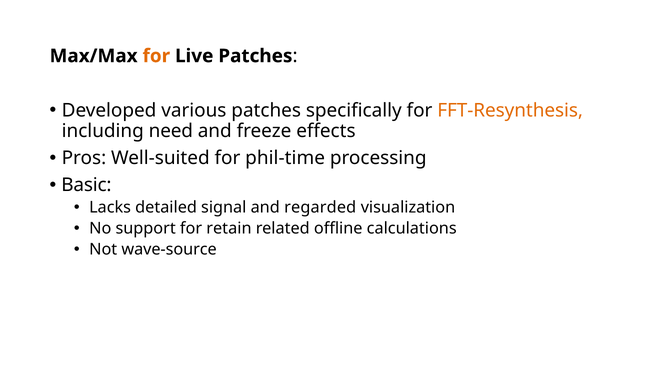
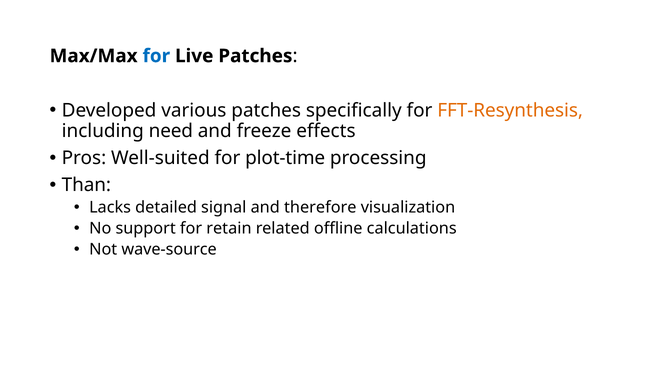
for at (156, 56) colour: orange -> blue
phil-time: phil-time -> plot-time
Basic: Basic -> Than
regarded: regarded -> therefore
